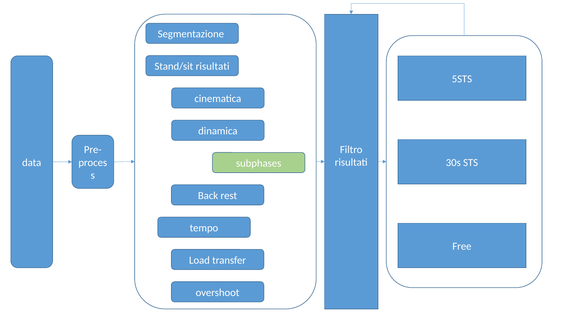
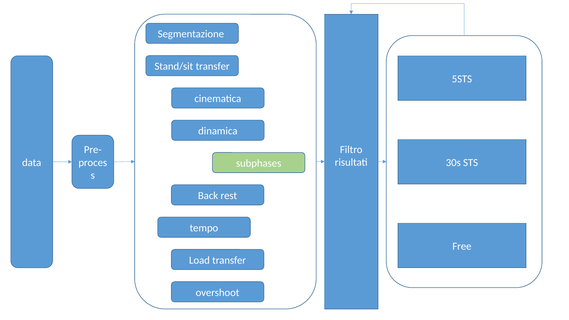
Stand/sit risultati: risultati -> transfer
